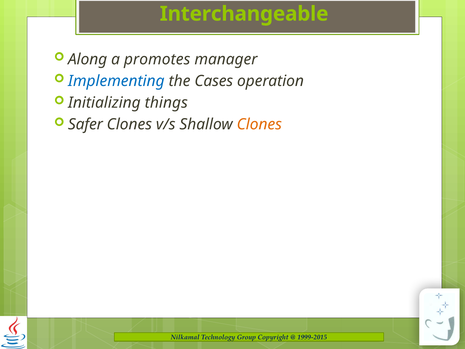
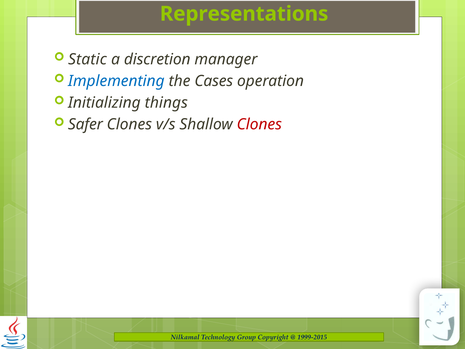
Interchangeable: Interchangeable -> Representations
Along: Along -> Static
promotes: promotes -> discretion
Clones at (259, 124) colour: orange -> red
